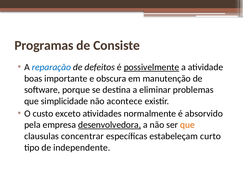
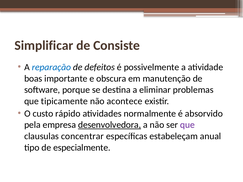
Programas: Programas -> Simplificar
possivelmente underline: present -> none
simplicidade: simplicidade -> tipicamente
exceto: exceto -> rápido
que at (187, 125) colour: orange -> purple
curto: curto -> anual
independente: independente -> especialmente
